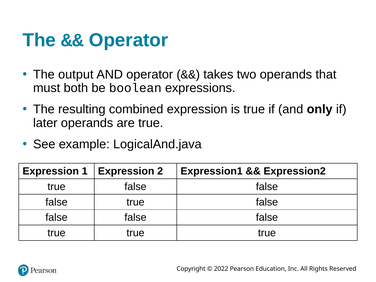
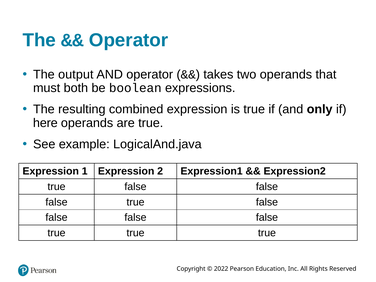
later: later -> here
